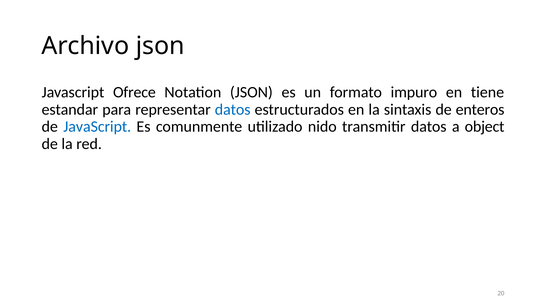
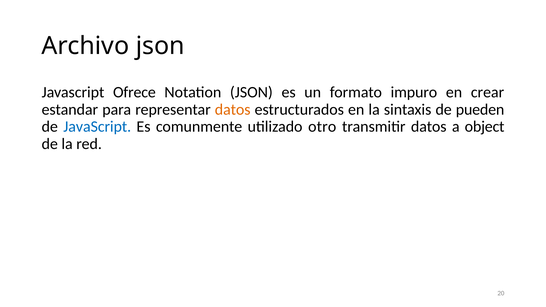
tiene: tiene -> crear
datos at (233, 110) colour: blue -> orange
enteros: enteros -> pueden
nido: nido -> otro
